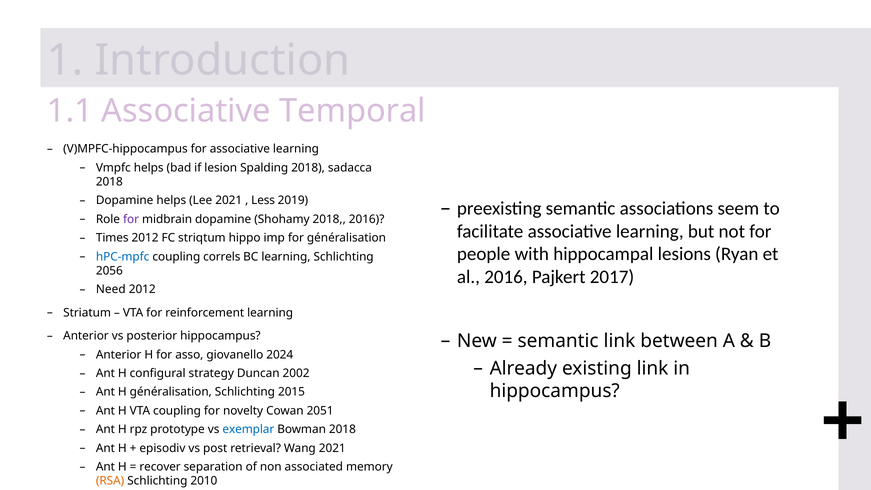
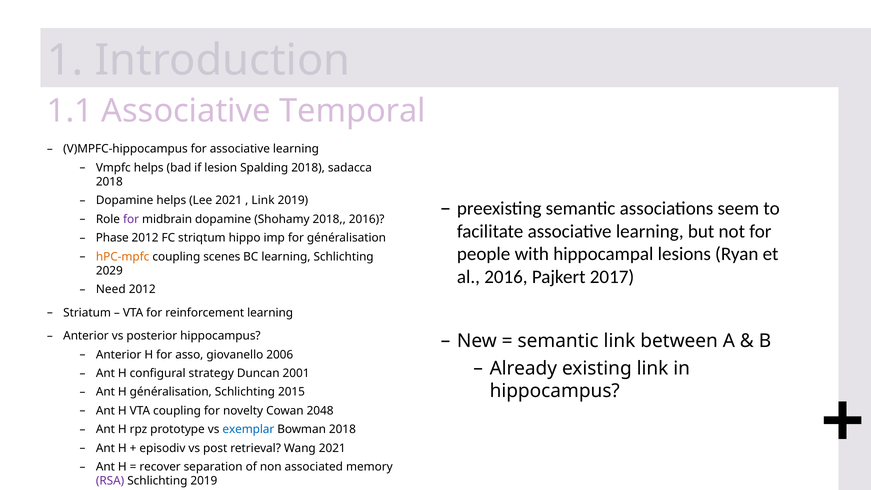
Less at (263, 200): Less -> Link
Times: Times -> Phase
hPC-mpfc colour: blue -> orange
correls: correls -> scenes
2056: 2056 -> 2029
2024: 2024 -> 2006
2002: 2002 -> 2001
2051: 2051 -> 2048
RSA colour: orange -> purple
Schlichting 2010: 2010 -> 2019
